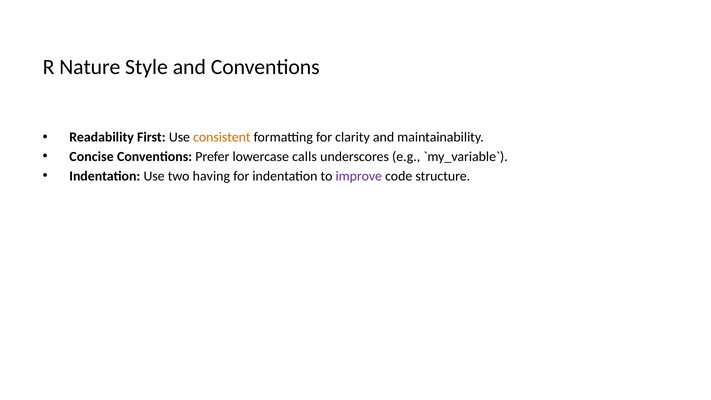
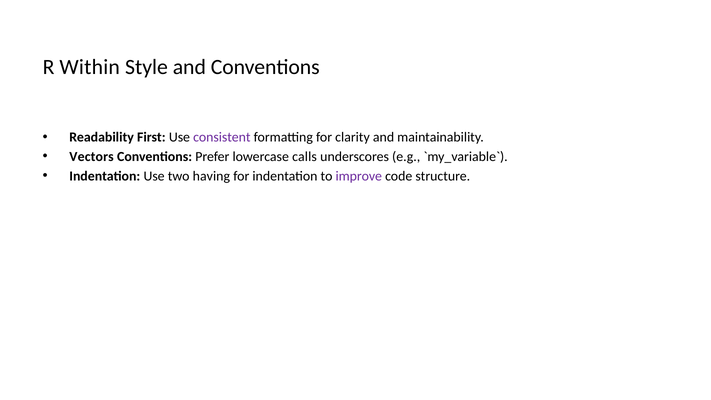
Nature: Nature -> Within
consistent colour: orange -> purple
Concise: Concise -> Vectors
